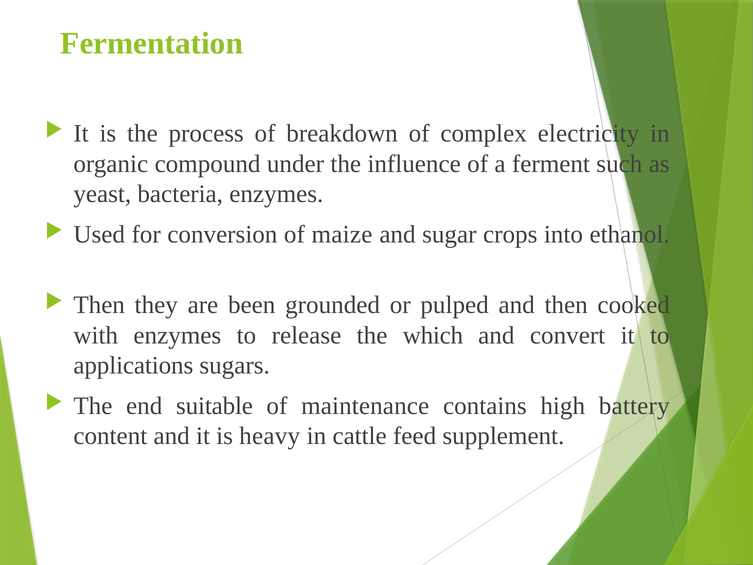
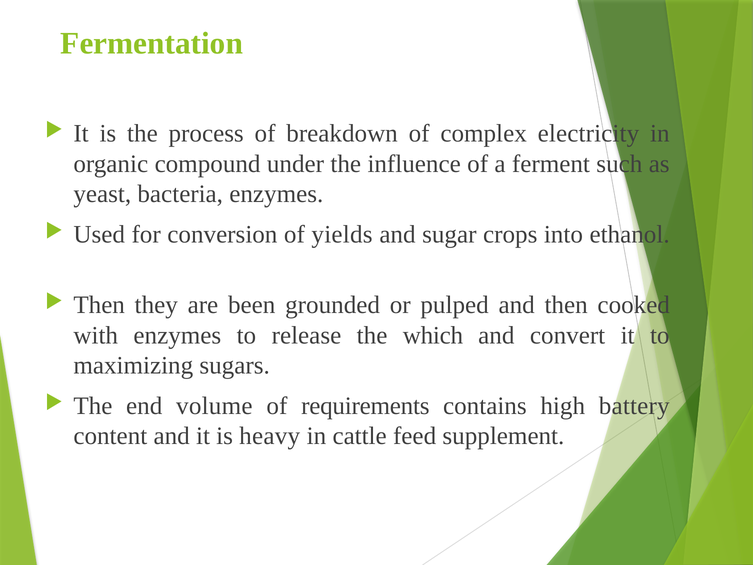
maize: maize -> yields
applications: applications -> maximizing
suitable: suitable -> volume
maintenance: maintenance -> requirements
